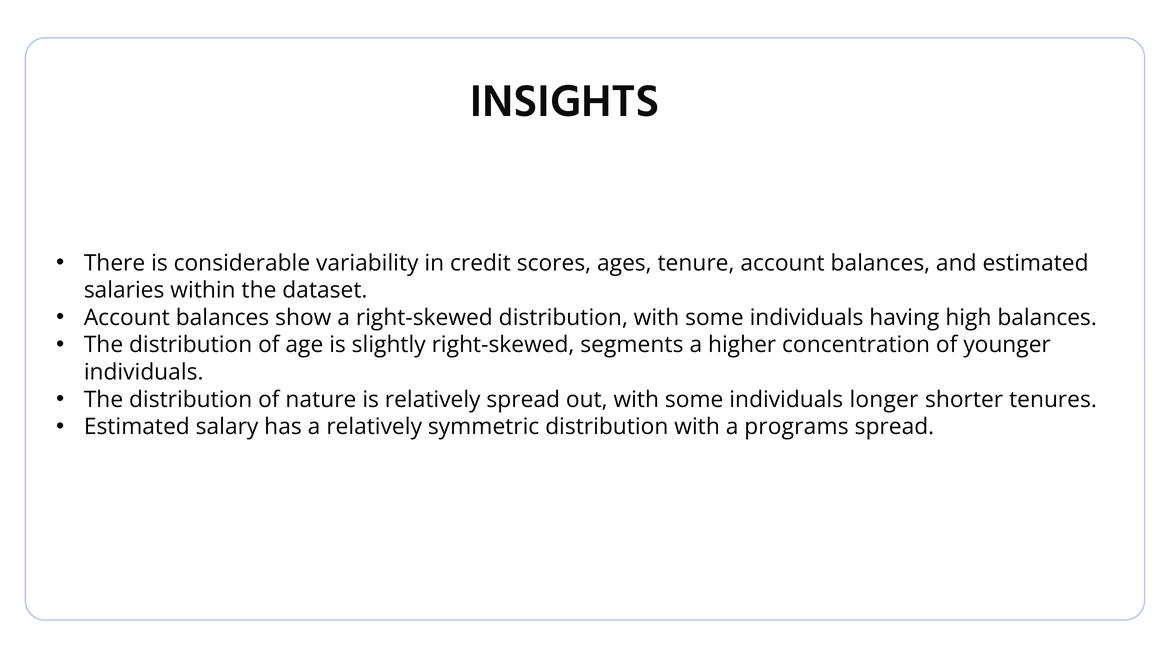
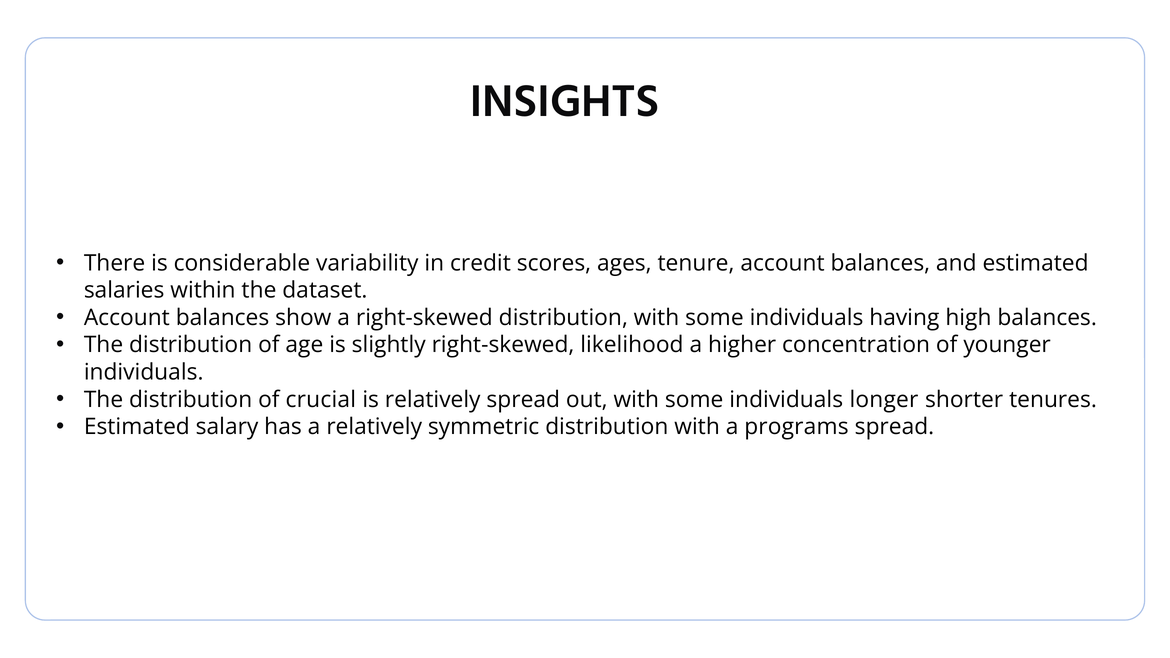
segments: segments -> likelihood
nature: nature -> crucial
